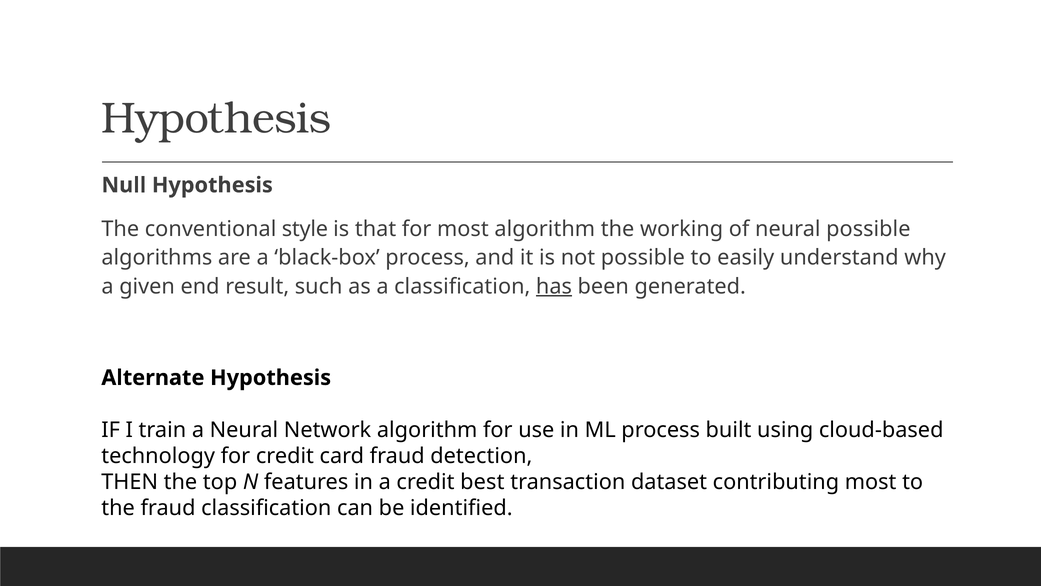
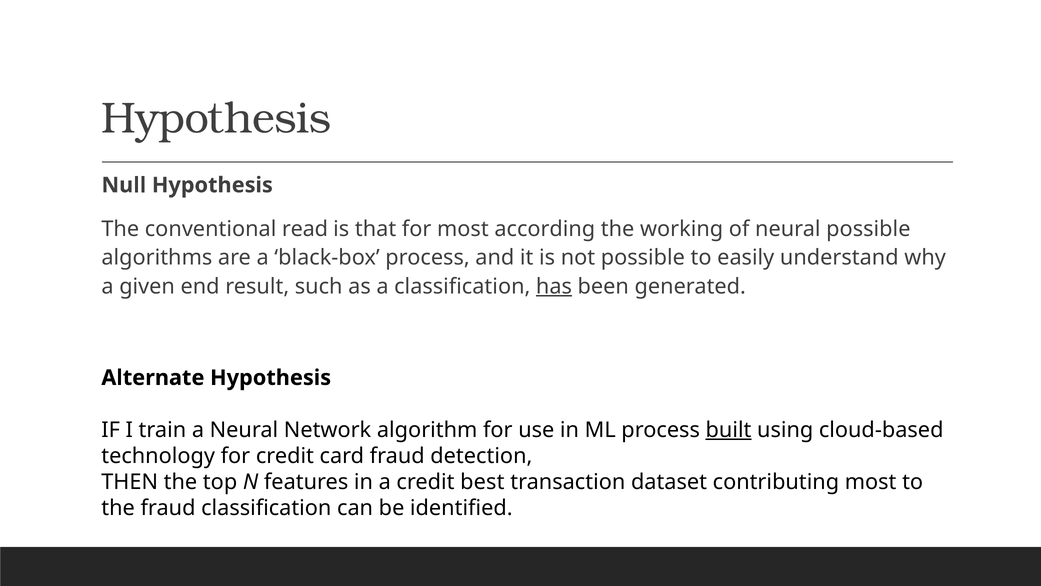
style: style -> read
most algorithm: algorithm -> according
built underline: none -> present
